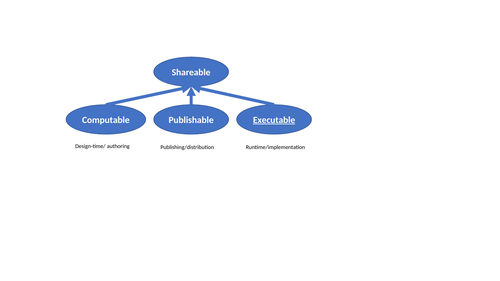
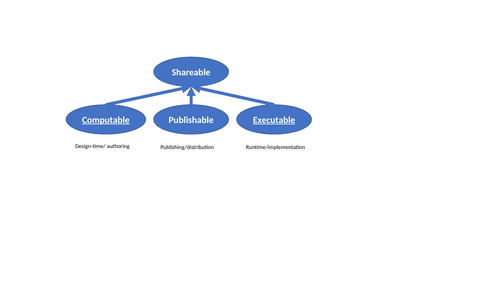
Computable underline: none -> present
